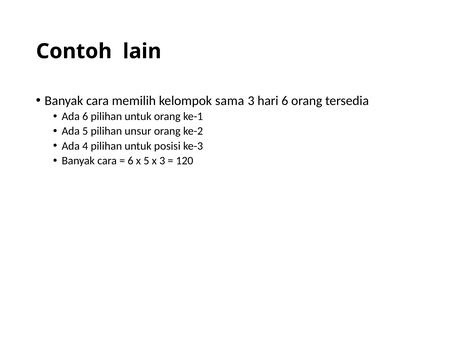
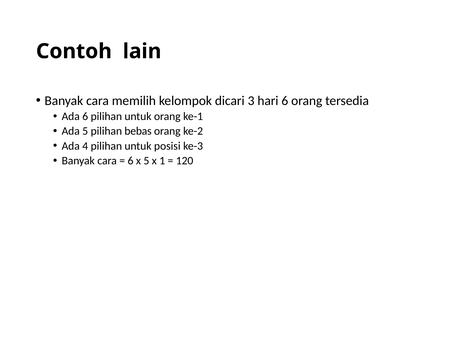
sama: sama -> dicari
unsur: unsur -> bebas
x 3: 3 -> 1
